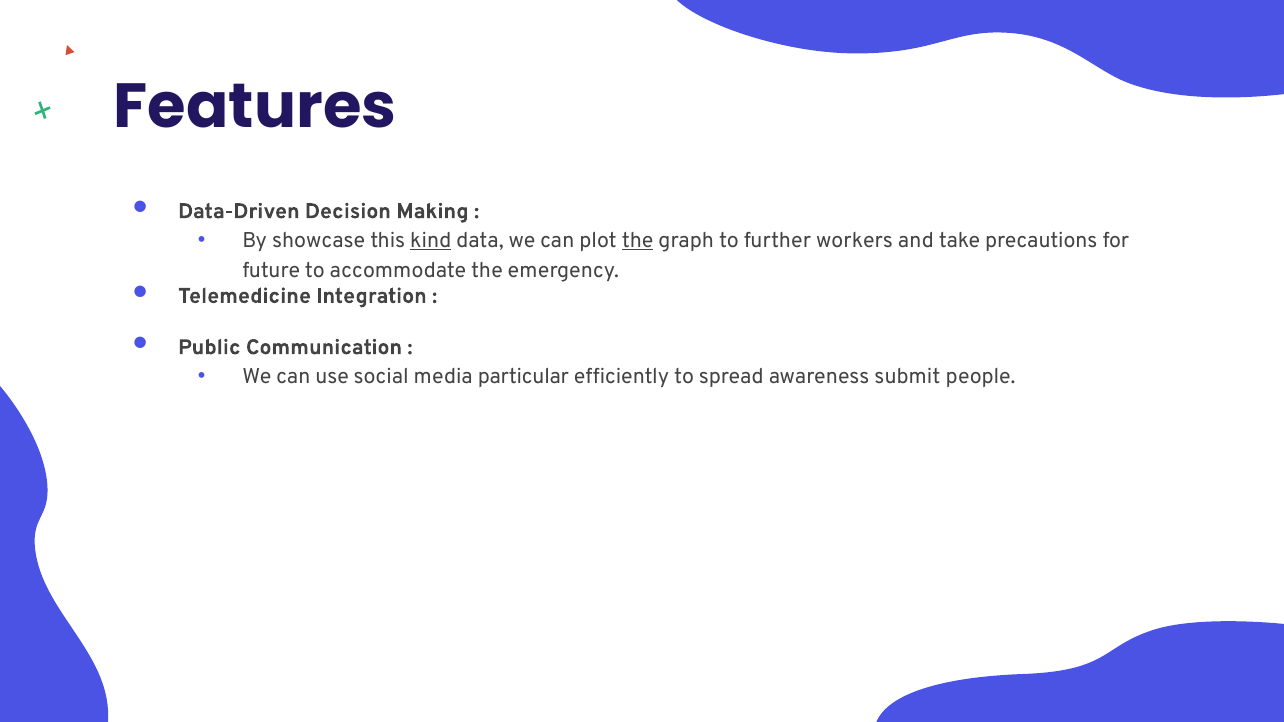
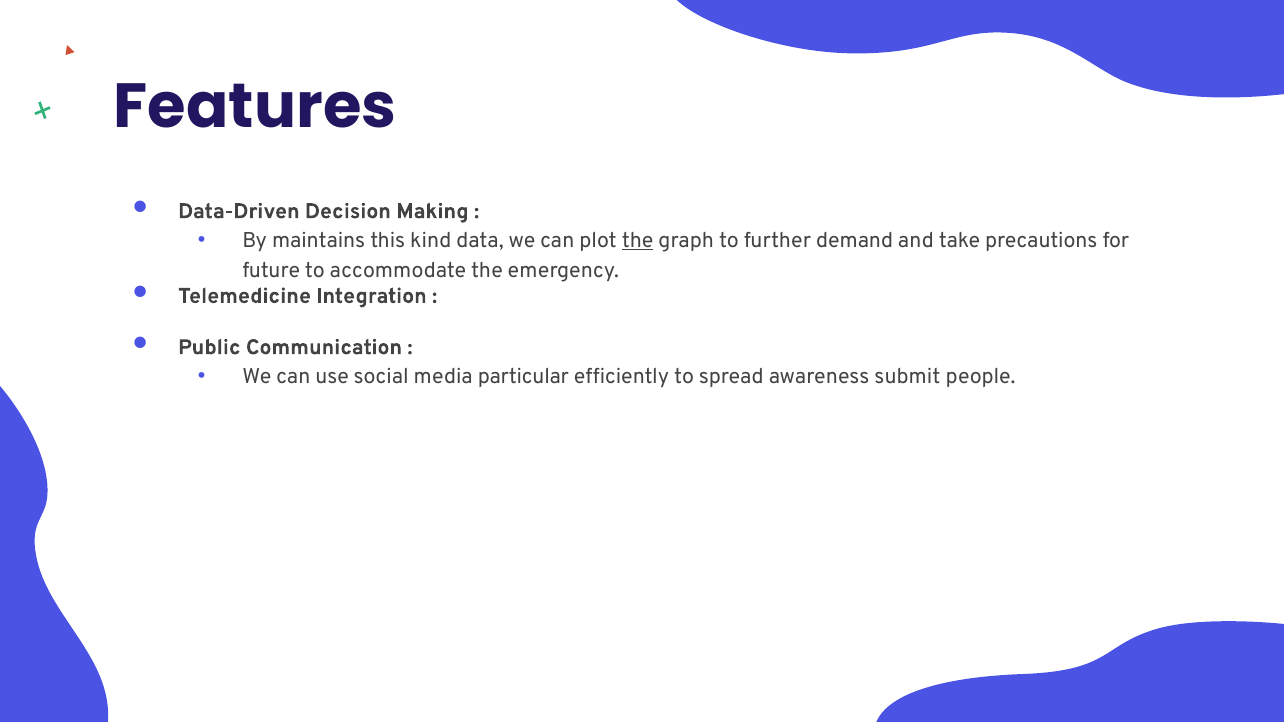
showcase: showcase -> maintains
kind underline: present -> none
workers: workers -> demand
